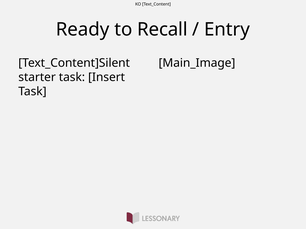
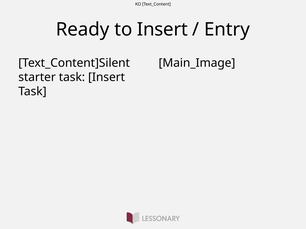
to Recall: Recall -> Insert
